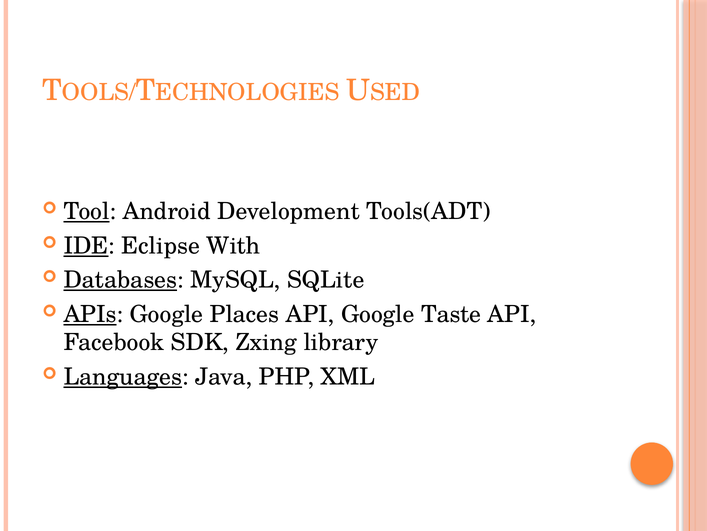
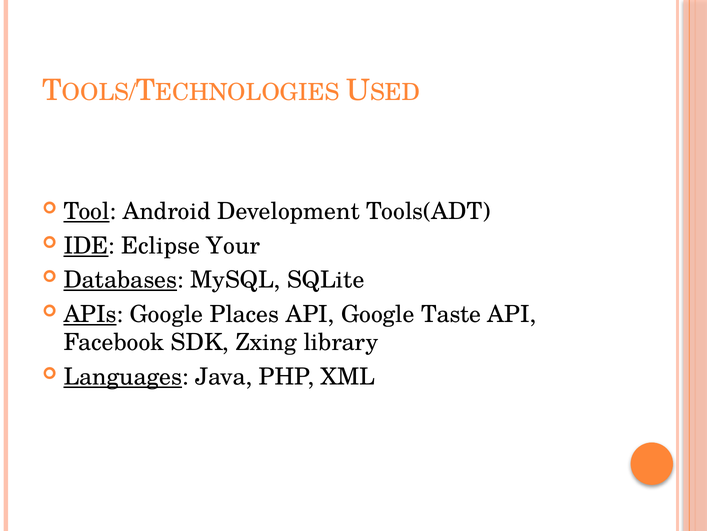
With: With -> Your
